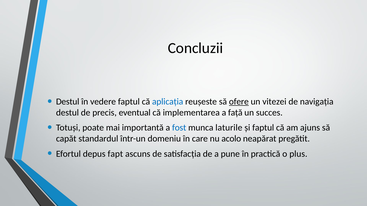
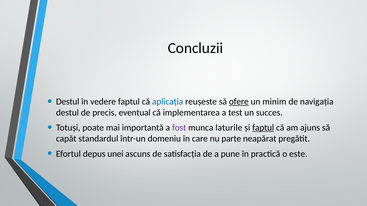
vitezei: vitezei -> minim
față: față -> test
fost colour: blue -> purple
faptul at (263, 128) underline: none -> present
acolo: acolo -> parte
fapt: fapt -> unei
plus: plus -> este
